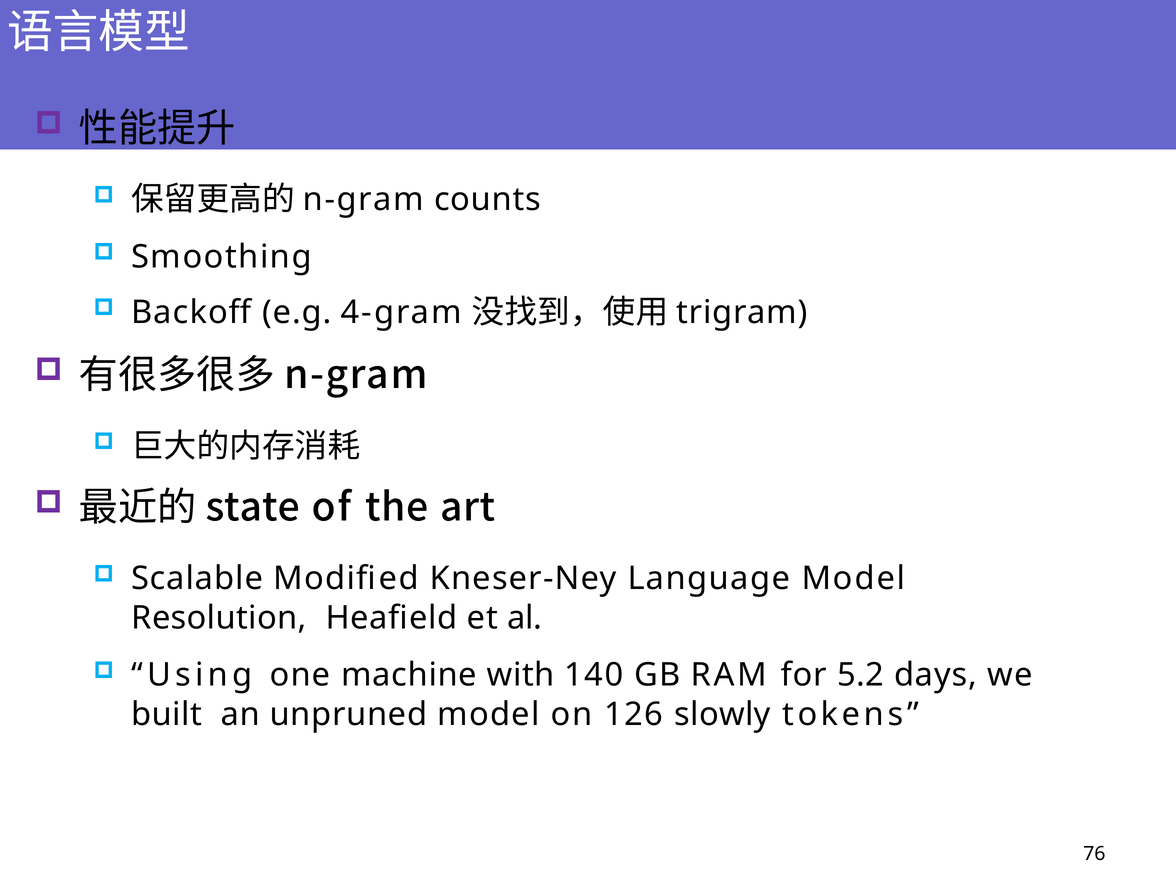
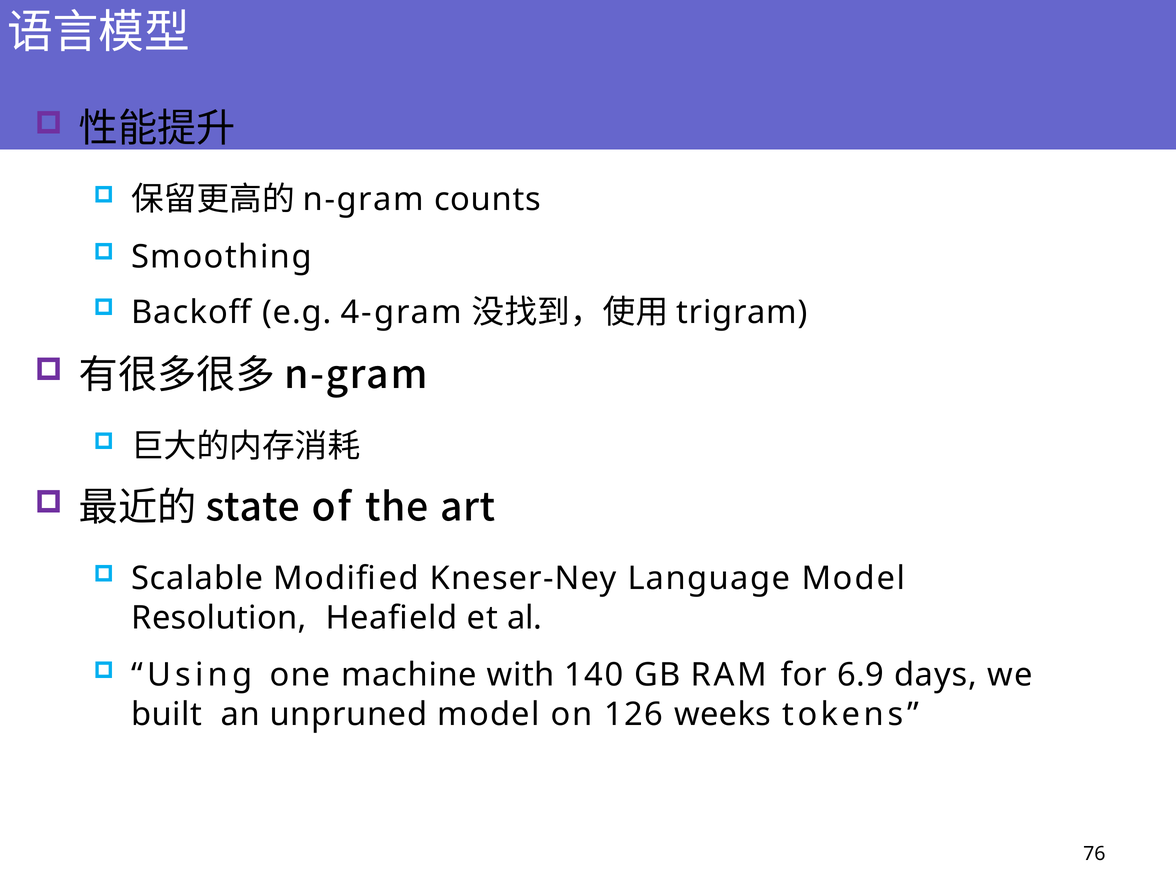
5.2: 5.2 -> 6.9
slowly: slowly -> weeks
